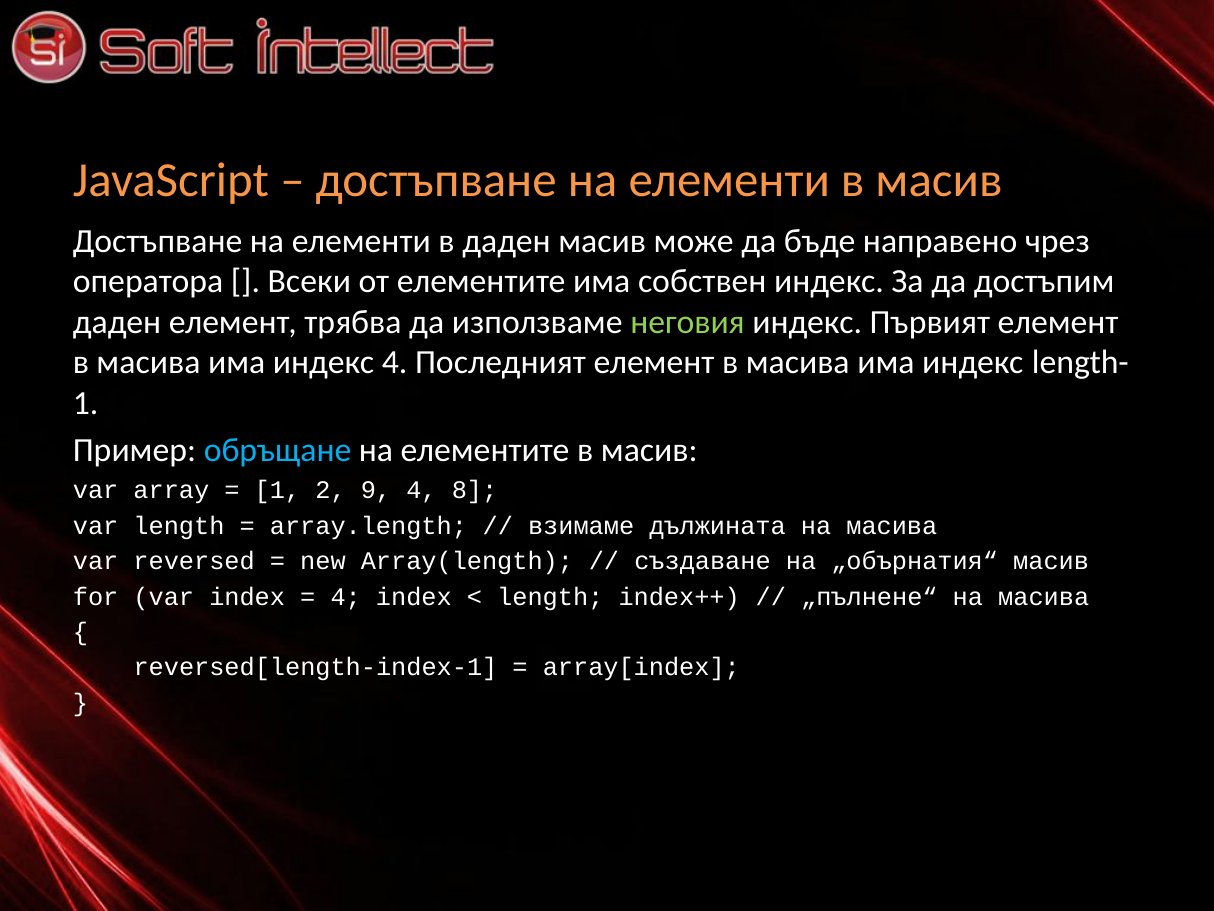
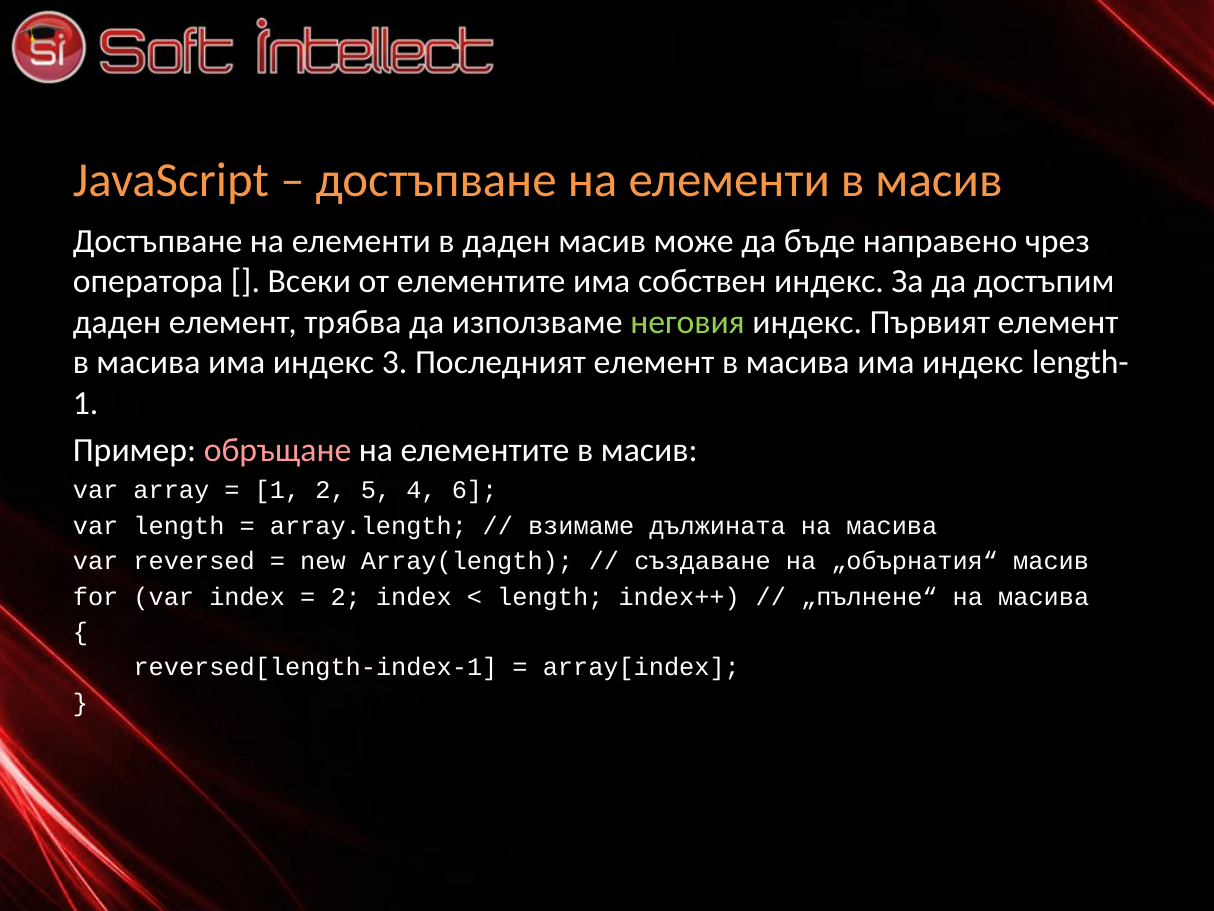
индекс 4: 4 -> 3
обръщане colour: light blue -> pink
9: 9 -> 5
8: 8 -> 6
4 at (346, 596): 4 -> 2
